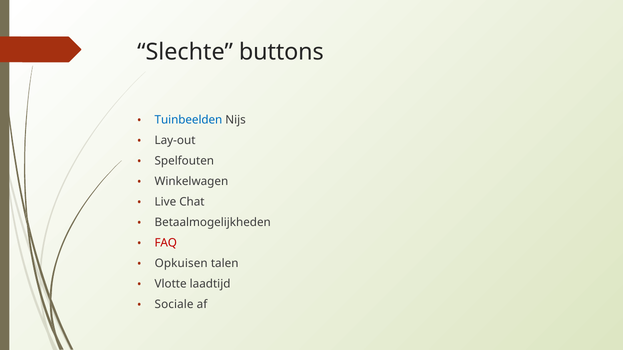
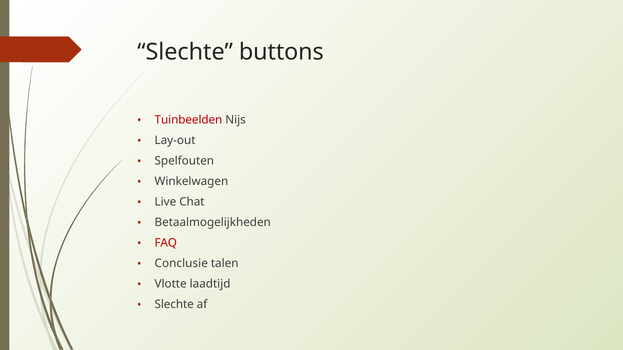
Tuinbeelden colour: blue -> red
Opkuisen: Opkuisen -> Conclusie
Sociale at (174, 305): Sociale -> Slechte
